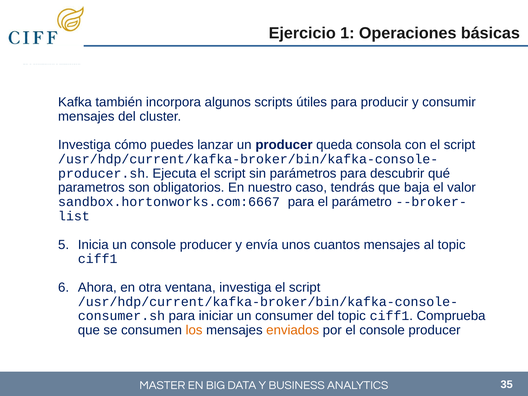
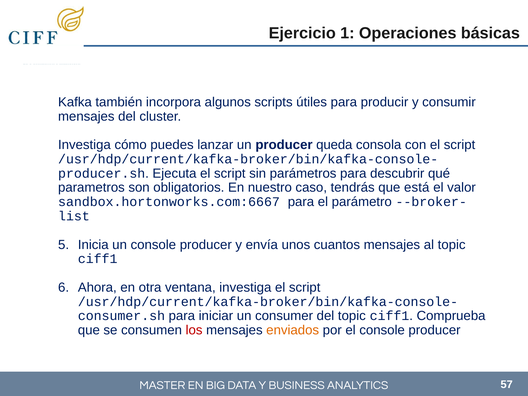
baja: baja -> está
los colour: orange -> red
35: 35 -> 57
